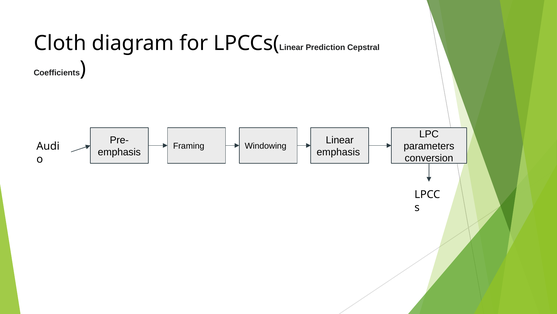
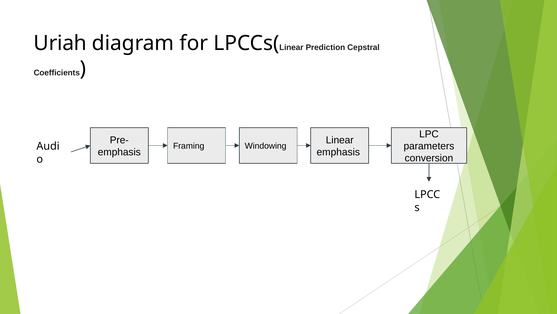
Cloth: Cloth -> Uriah
